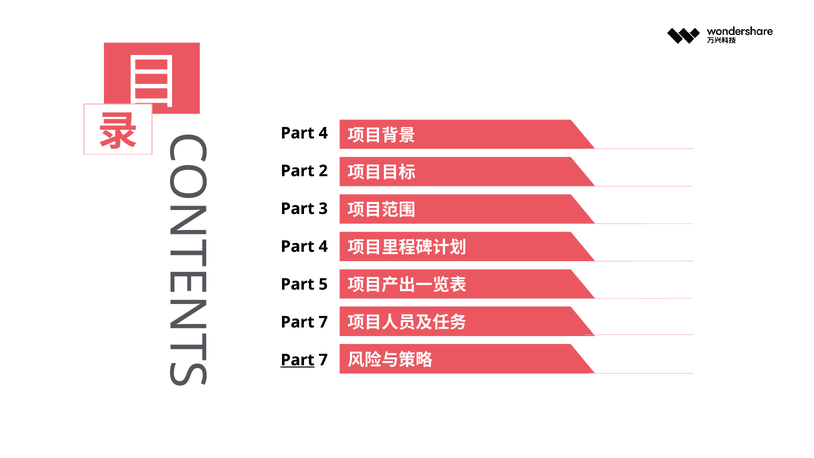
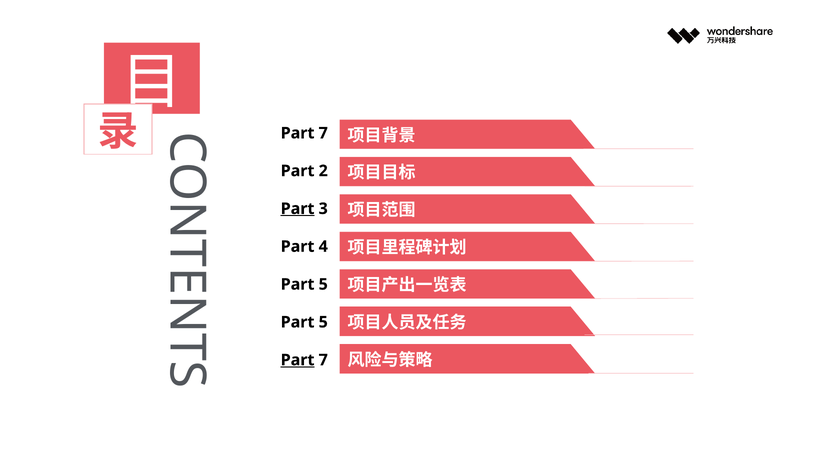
4 at (323, 133): 4 -> 7
Part at (298, 209) underline: none -> present
7 at (323, 322): 7 -> 5
